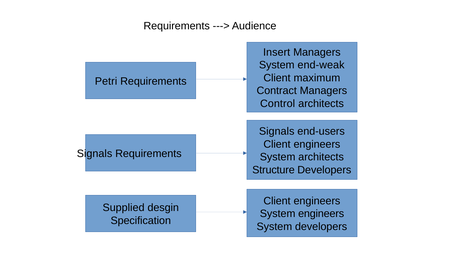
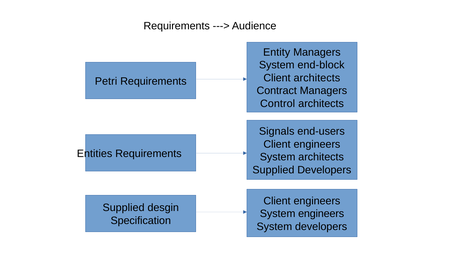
Insert: Insert -> Entity
end-weak: end-weak -> end-block
Client maximum: maximum -> architects
Signals at (95, 153): Signals -> Entities
Structure at (274, 169): Structure -> Supplied
